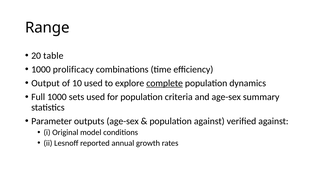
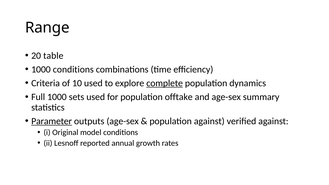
1000 prolificacy: prolificacy -> conditions
Output: Output -> Criteria
criteria: criteria -> offtake
Parameter underline: none -> present
